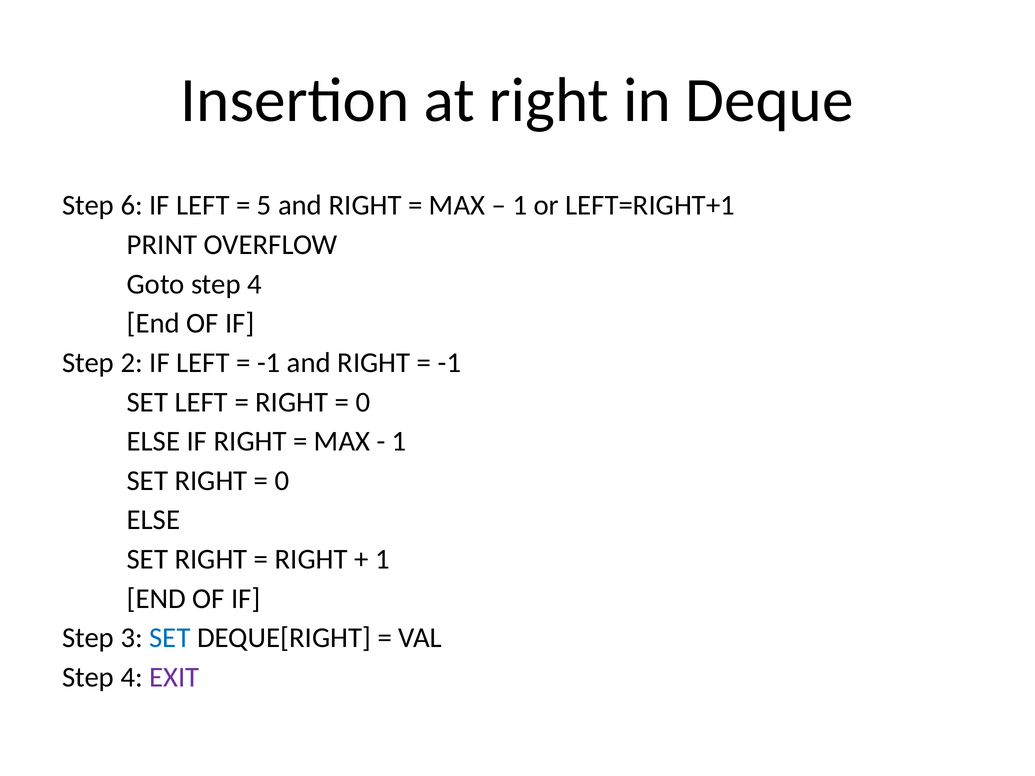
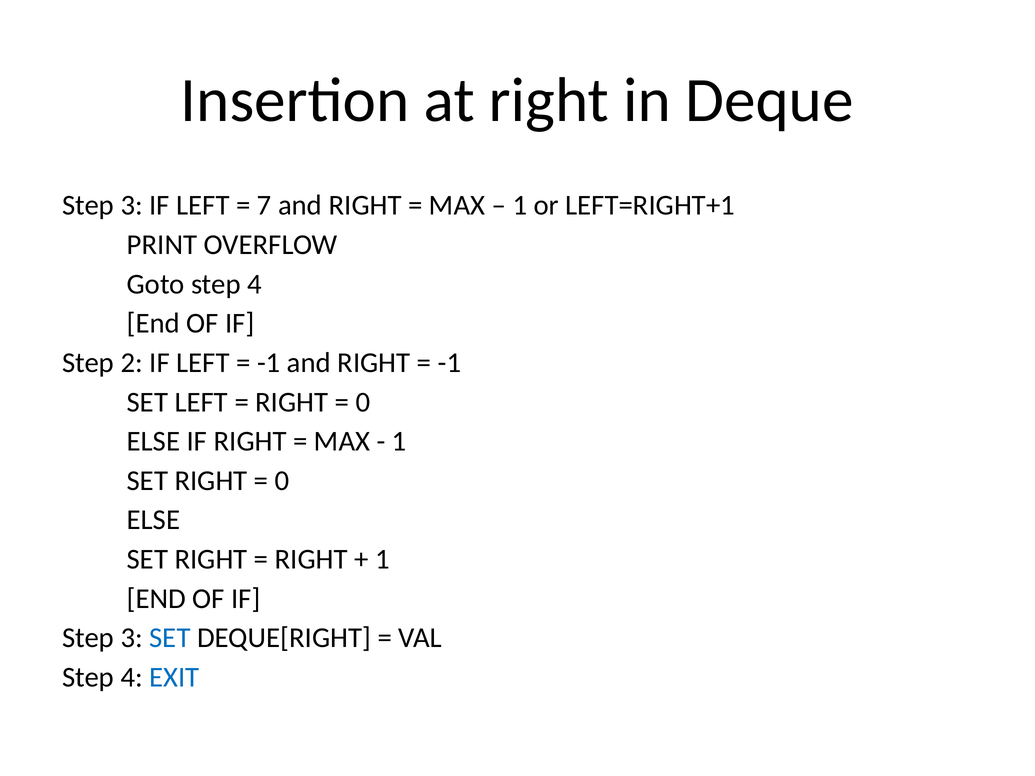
6 at (132, 206): 6 -> 3
5: 5 -> 7
EXIT colour: purple -> blue
